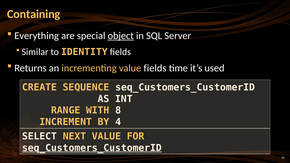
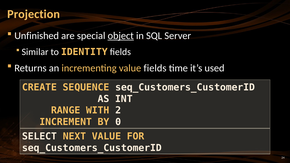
Containing: Containing -> Projection
Everything: Everything -> Unfinished
8: 8 -> 2
4: 4 -> 0
seq_Customers_CustomerID at (92, 148) underline: present -> none
